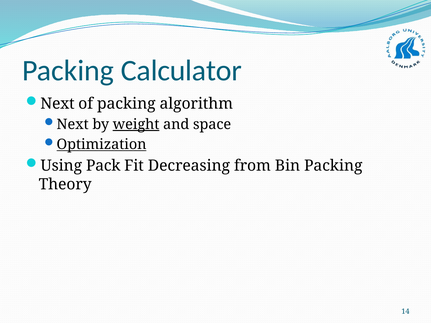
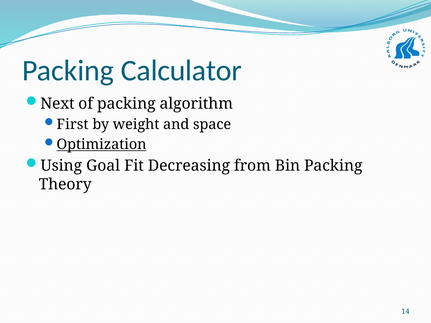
Next at (73, 125): Next -> First
weight underline: present -> none
Pack: Pack -> Goal
